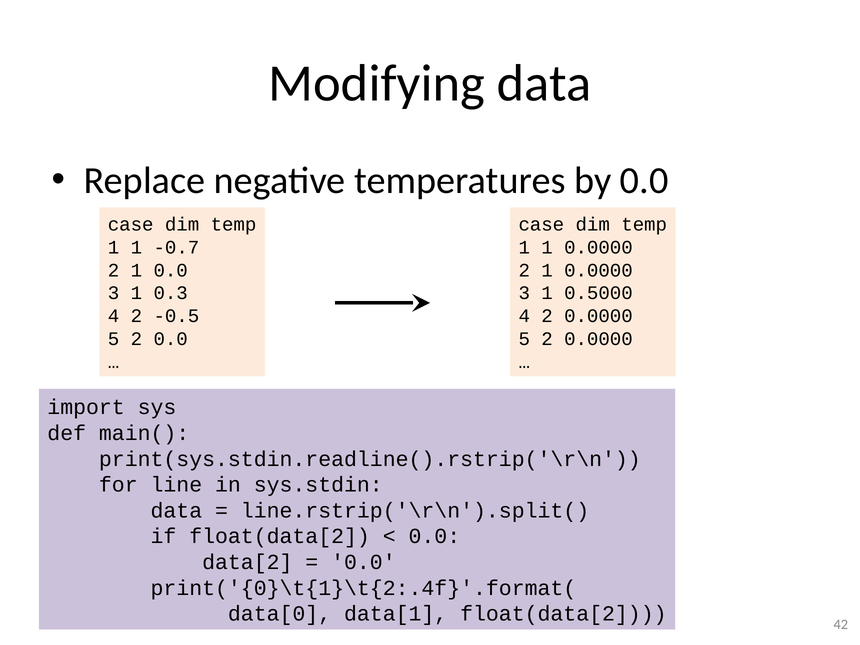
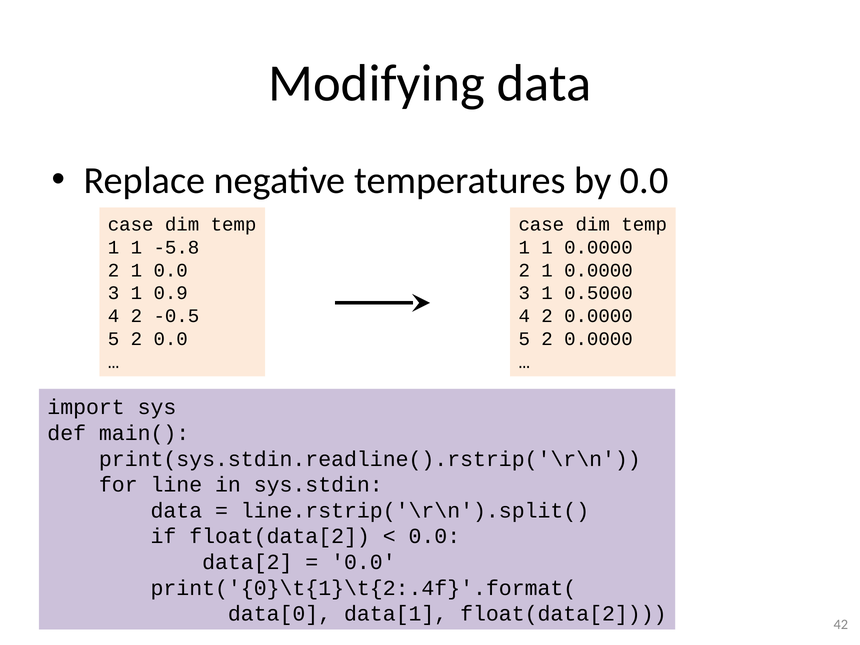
-0.7: -0.7 -> -5.8
0.3: 0.3 -> 0.9
